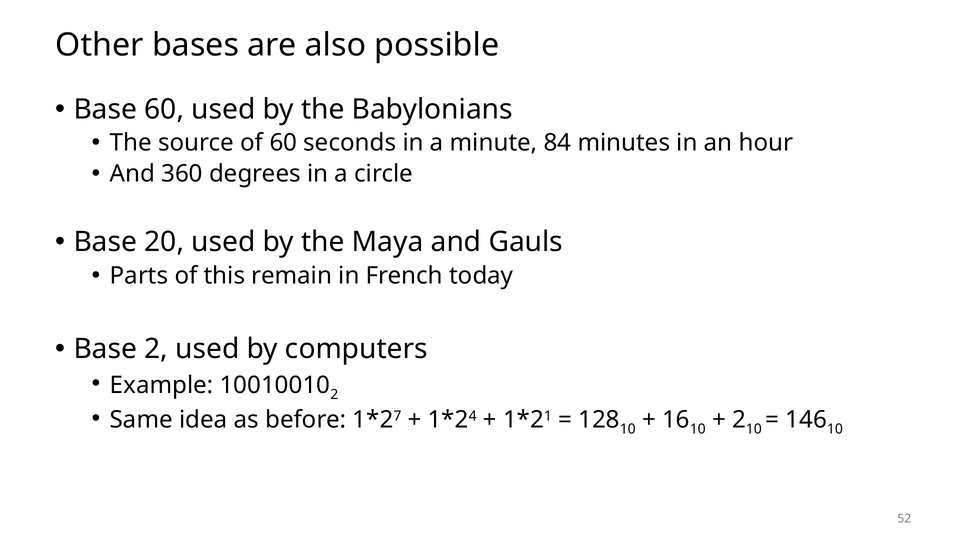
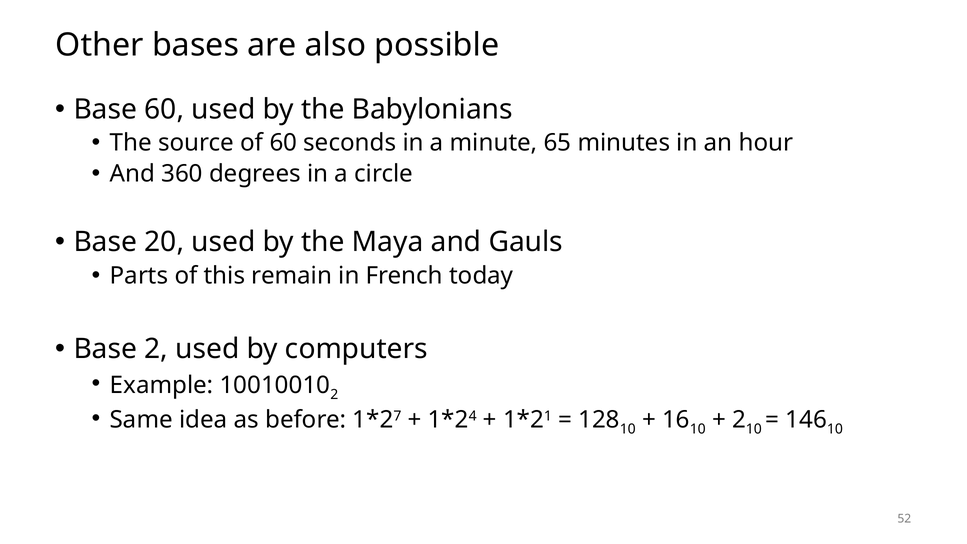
84: 84 -> 65
